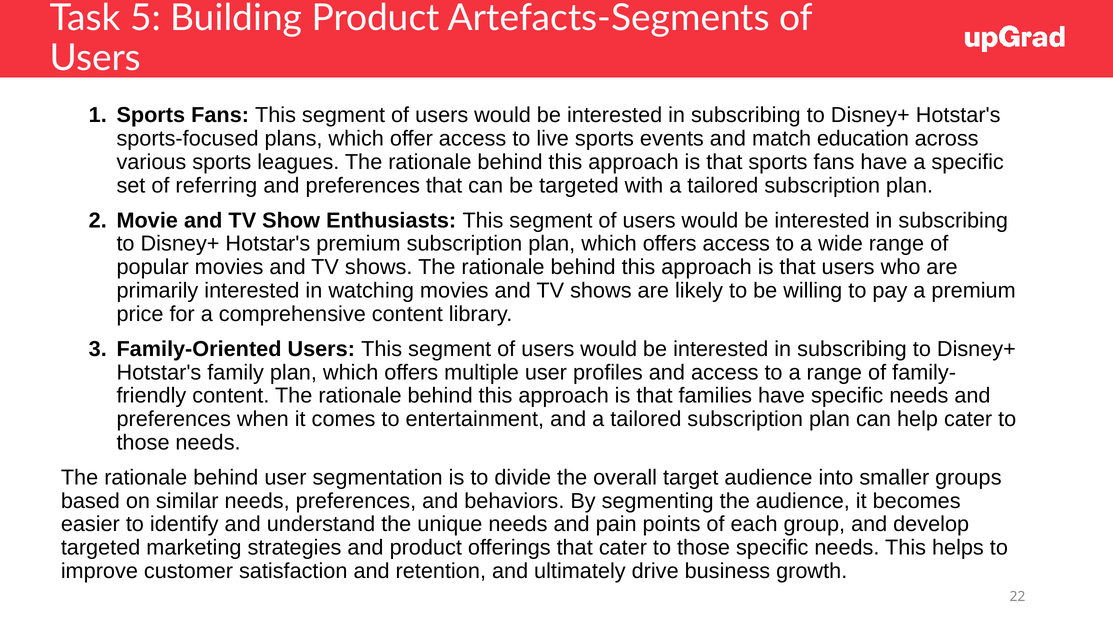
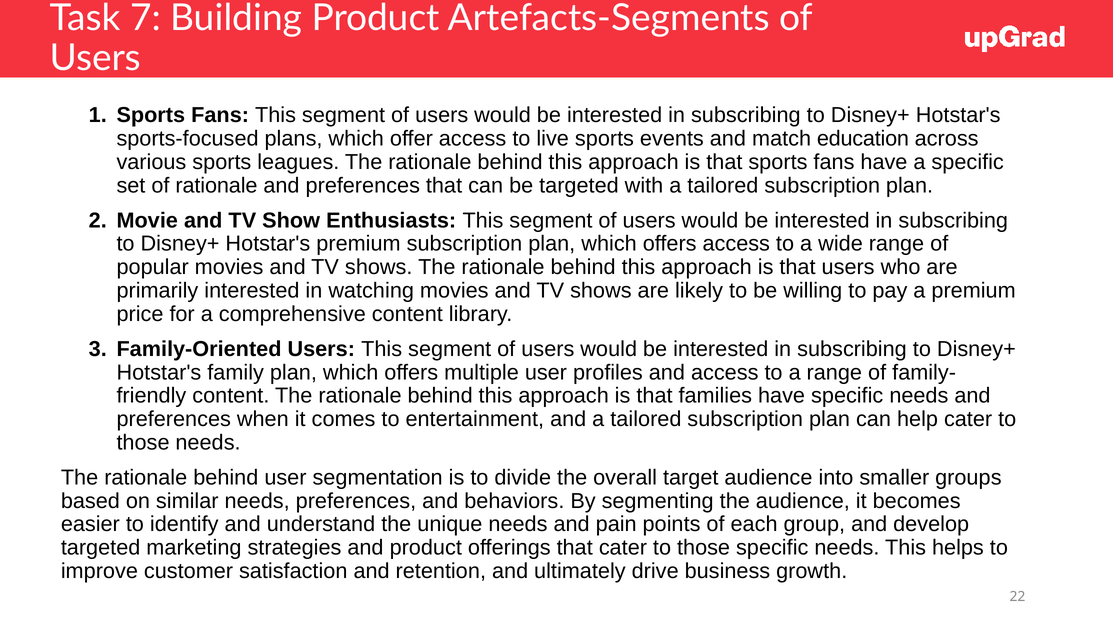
5: 5 -> 7
of referring: referring -> rationale
